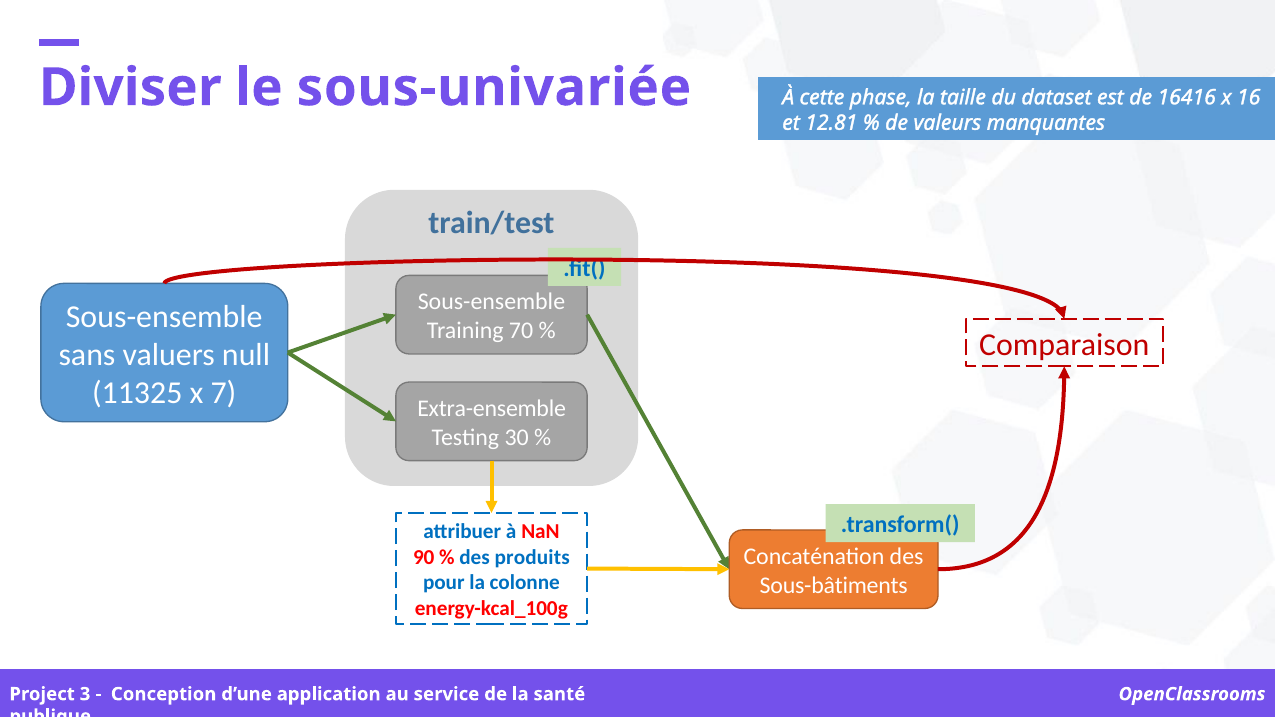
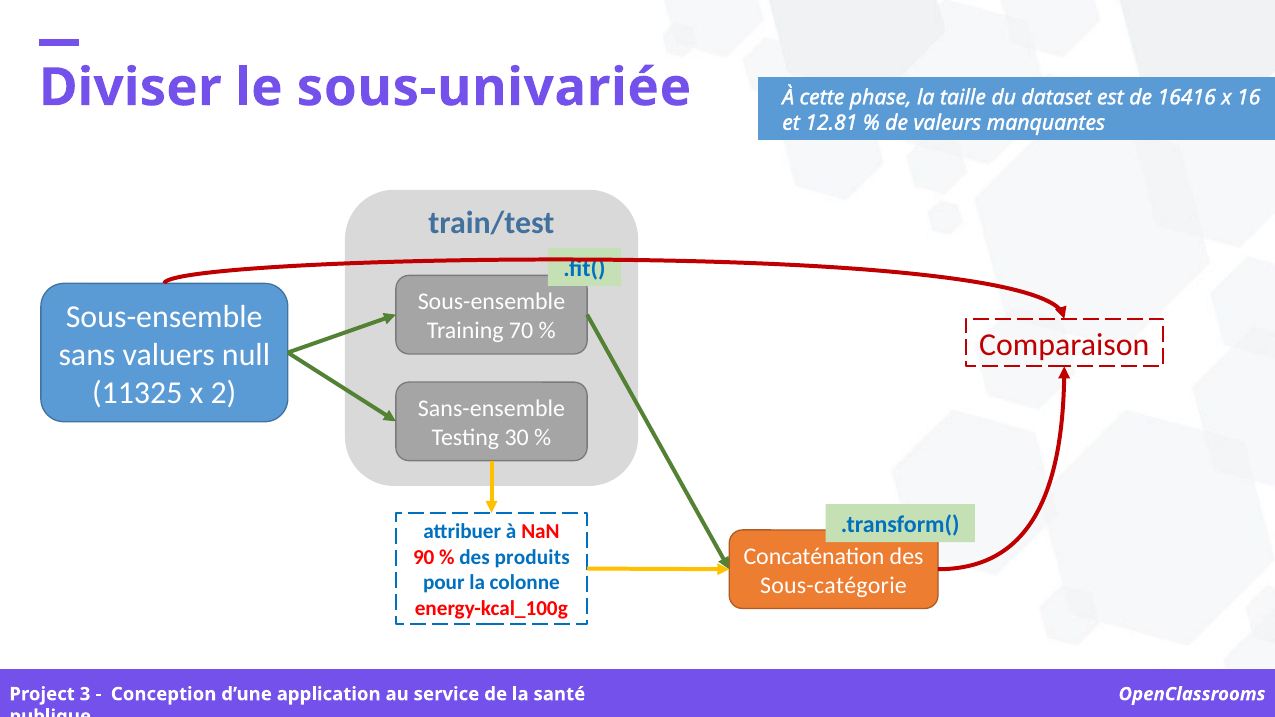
7: 7 -> 2
Extra-ensemble: Extra-ensemble -> Sans-ensemble
Sous-bâtiments: Sous-bâtiments -> Sous-catégorie
